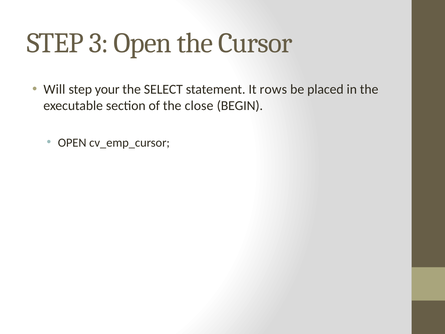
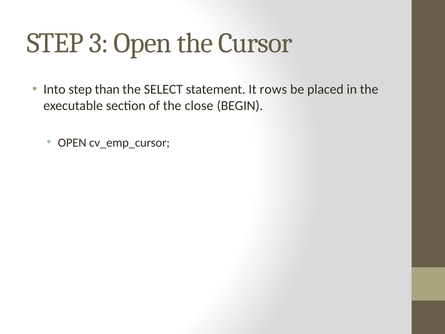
Will: Will -> Into
your: your -> than
